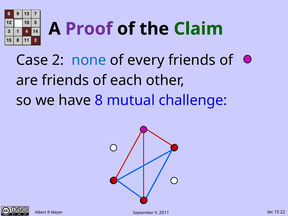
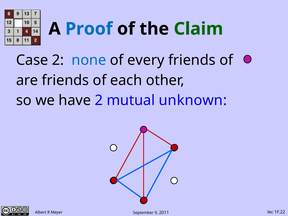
Proof colour: purple -> blue
have 8: 8 -> 2
challenge: challenge -> unknown
